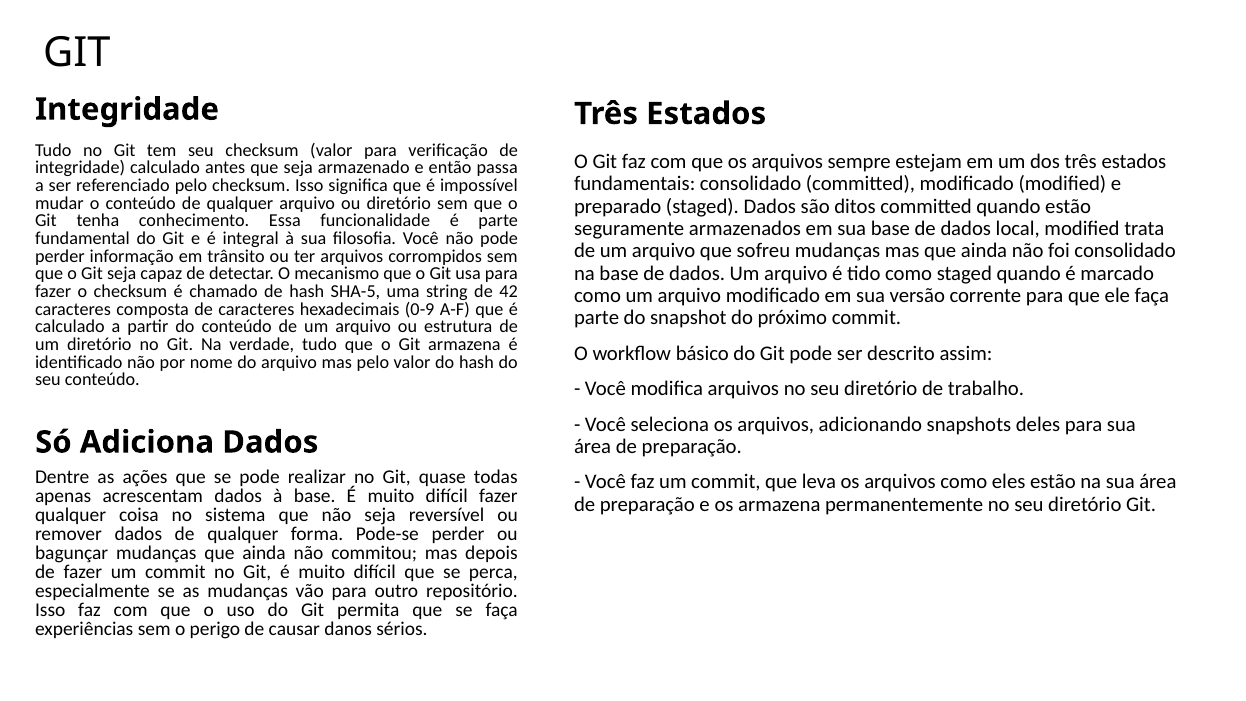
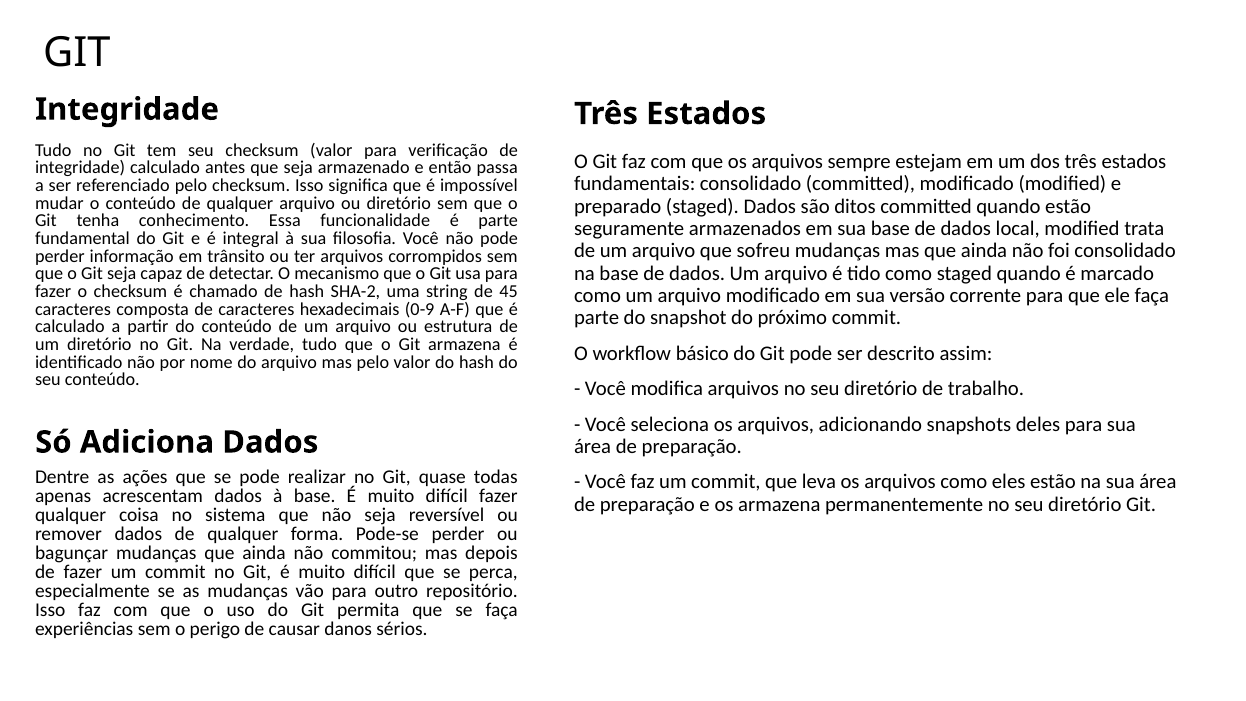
SHA-5: SHA-5 -> SHA-2
42: 42 -> 45
